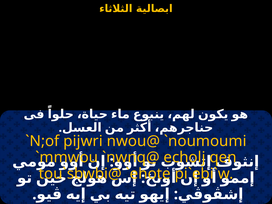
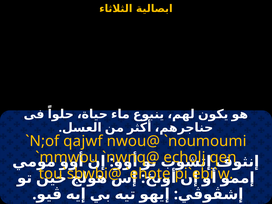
pijwri: pijwri -> qajwf
